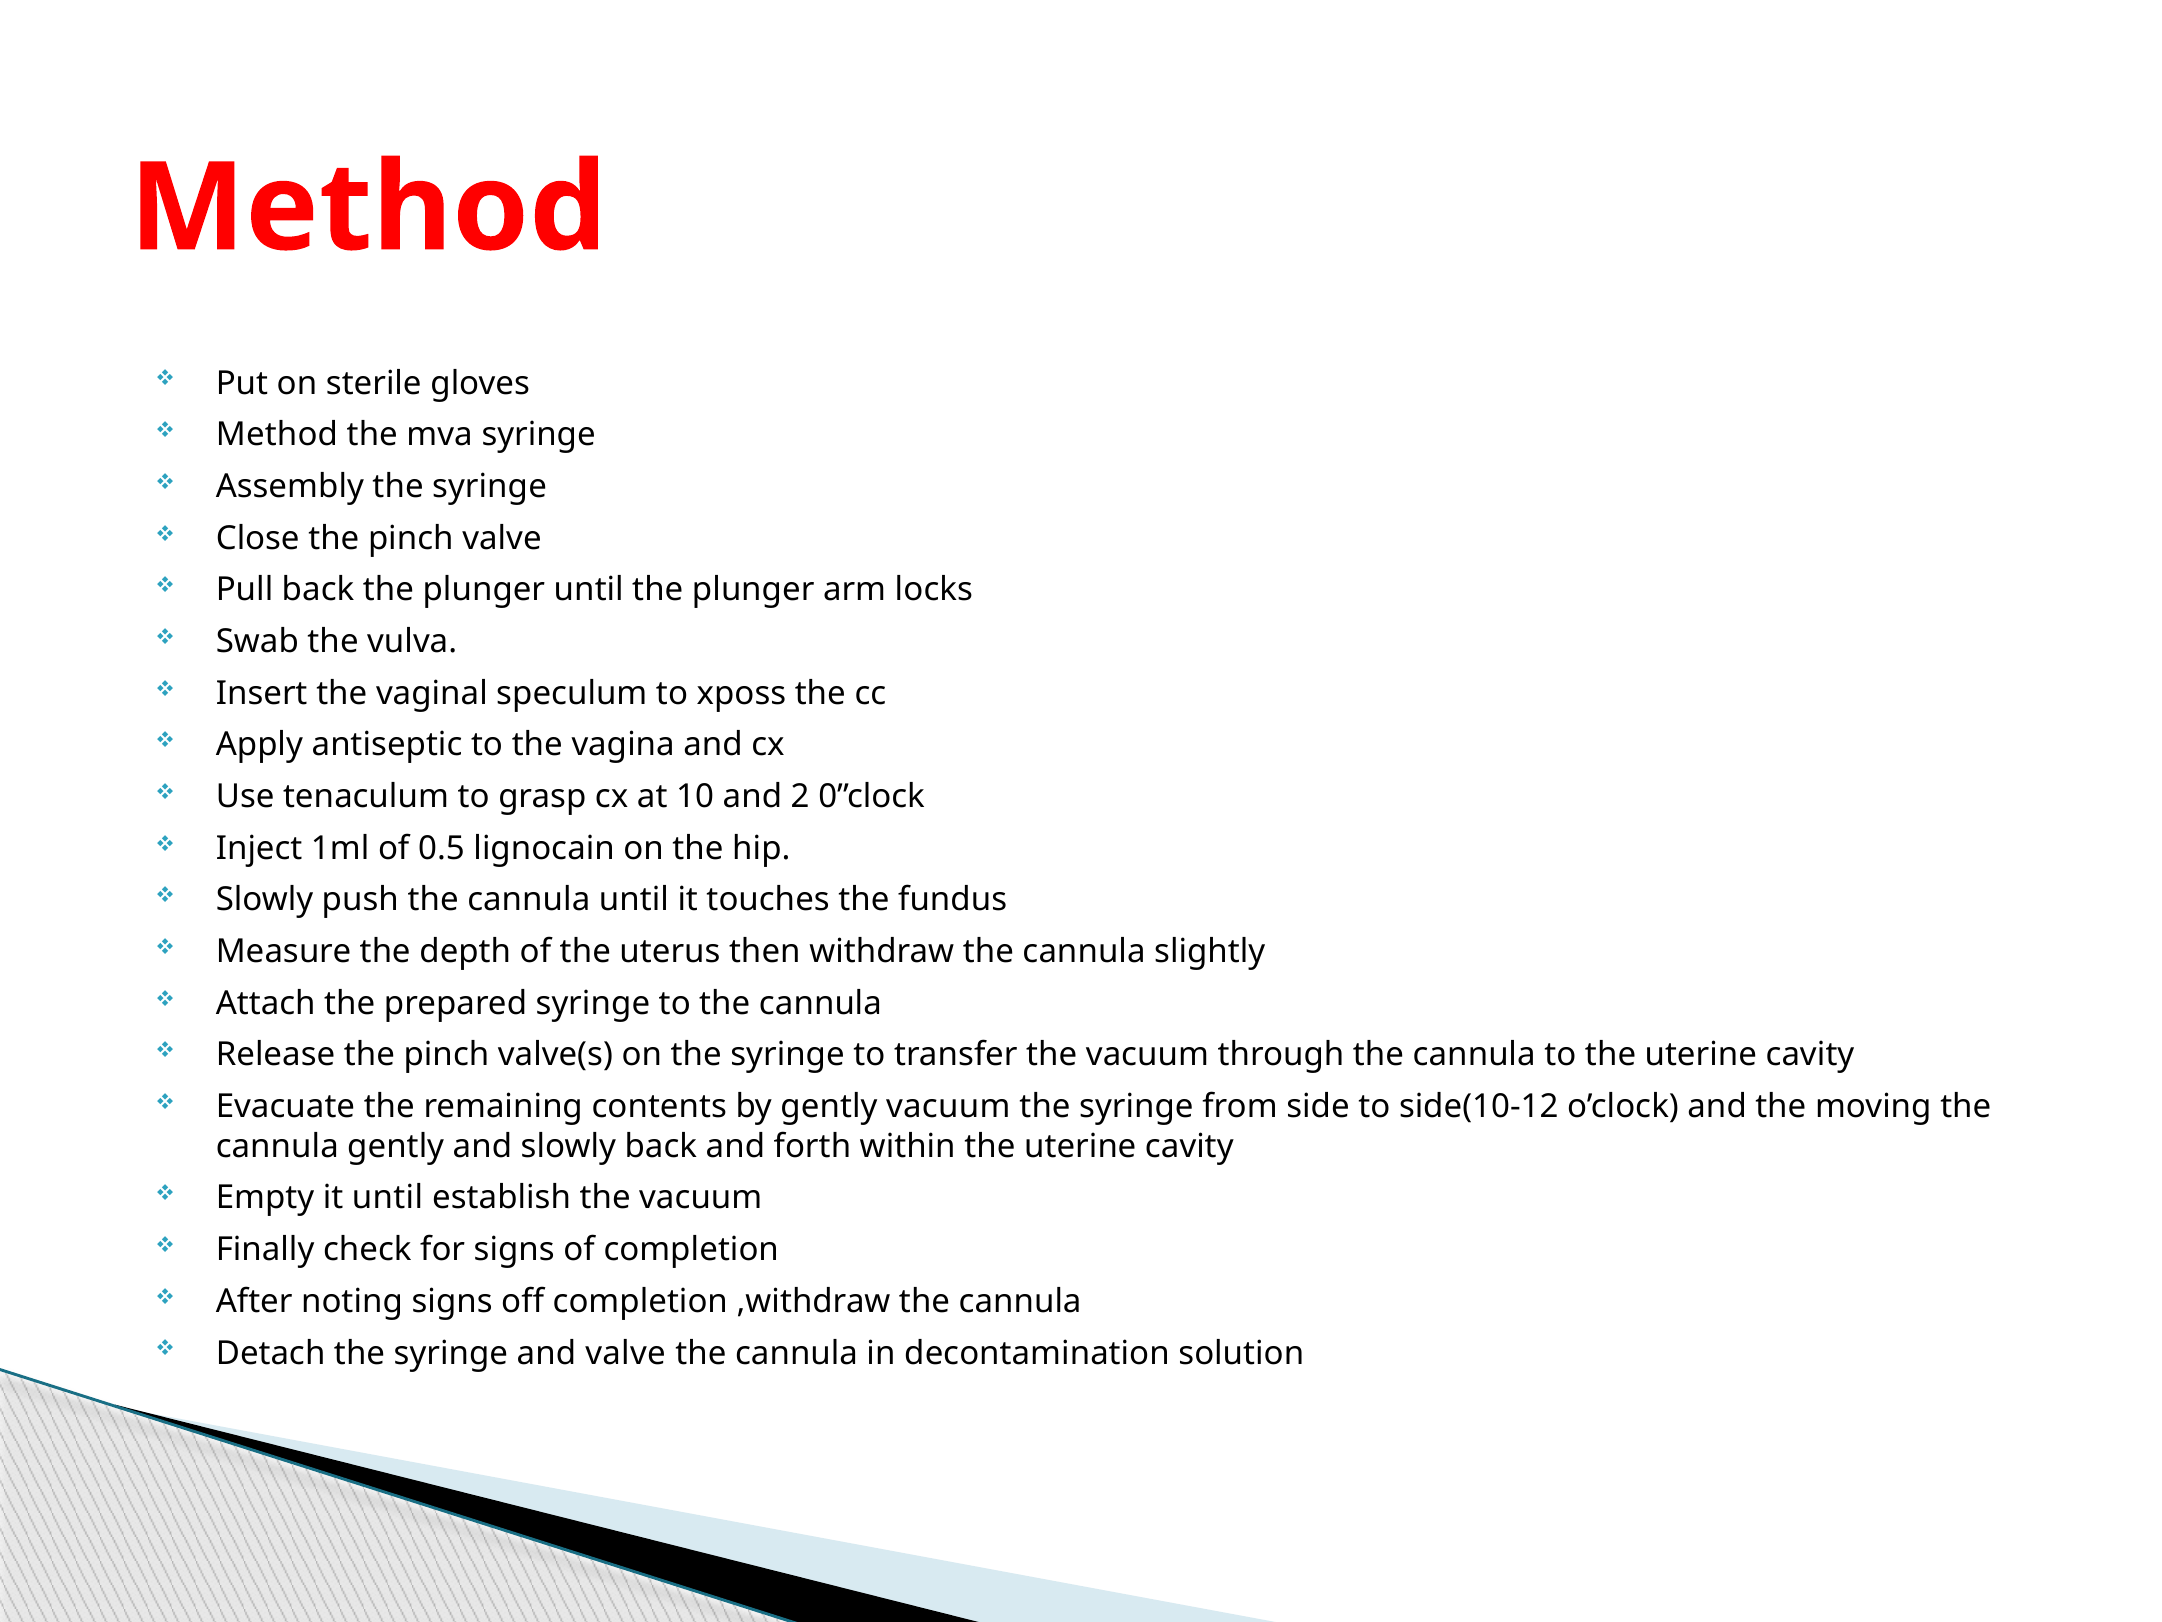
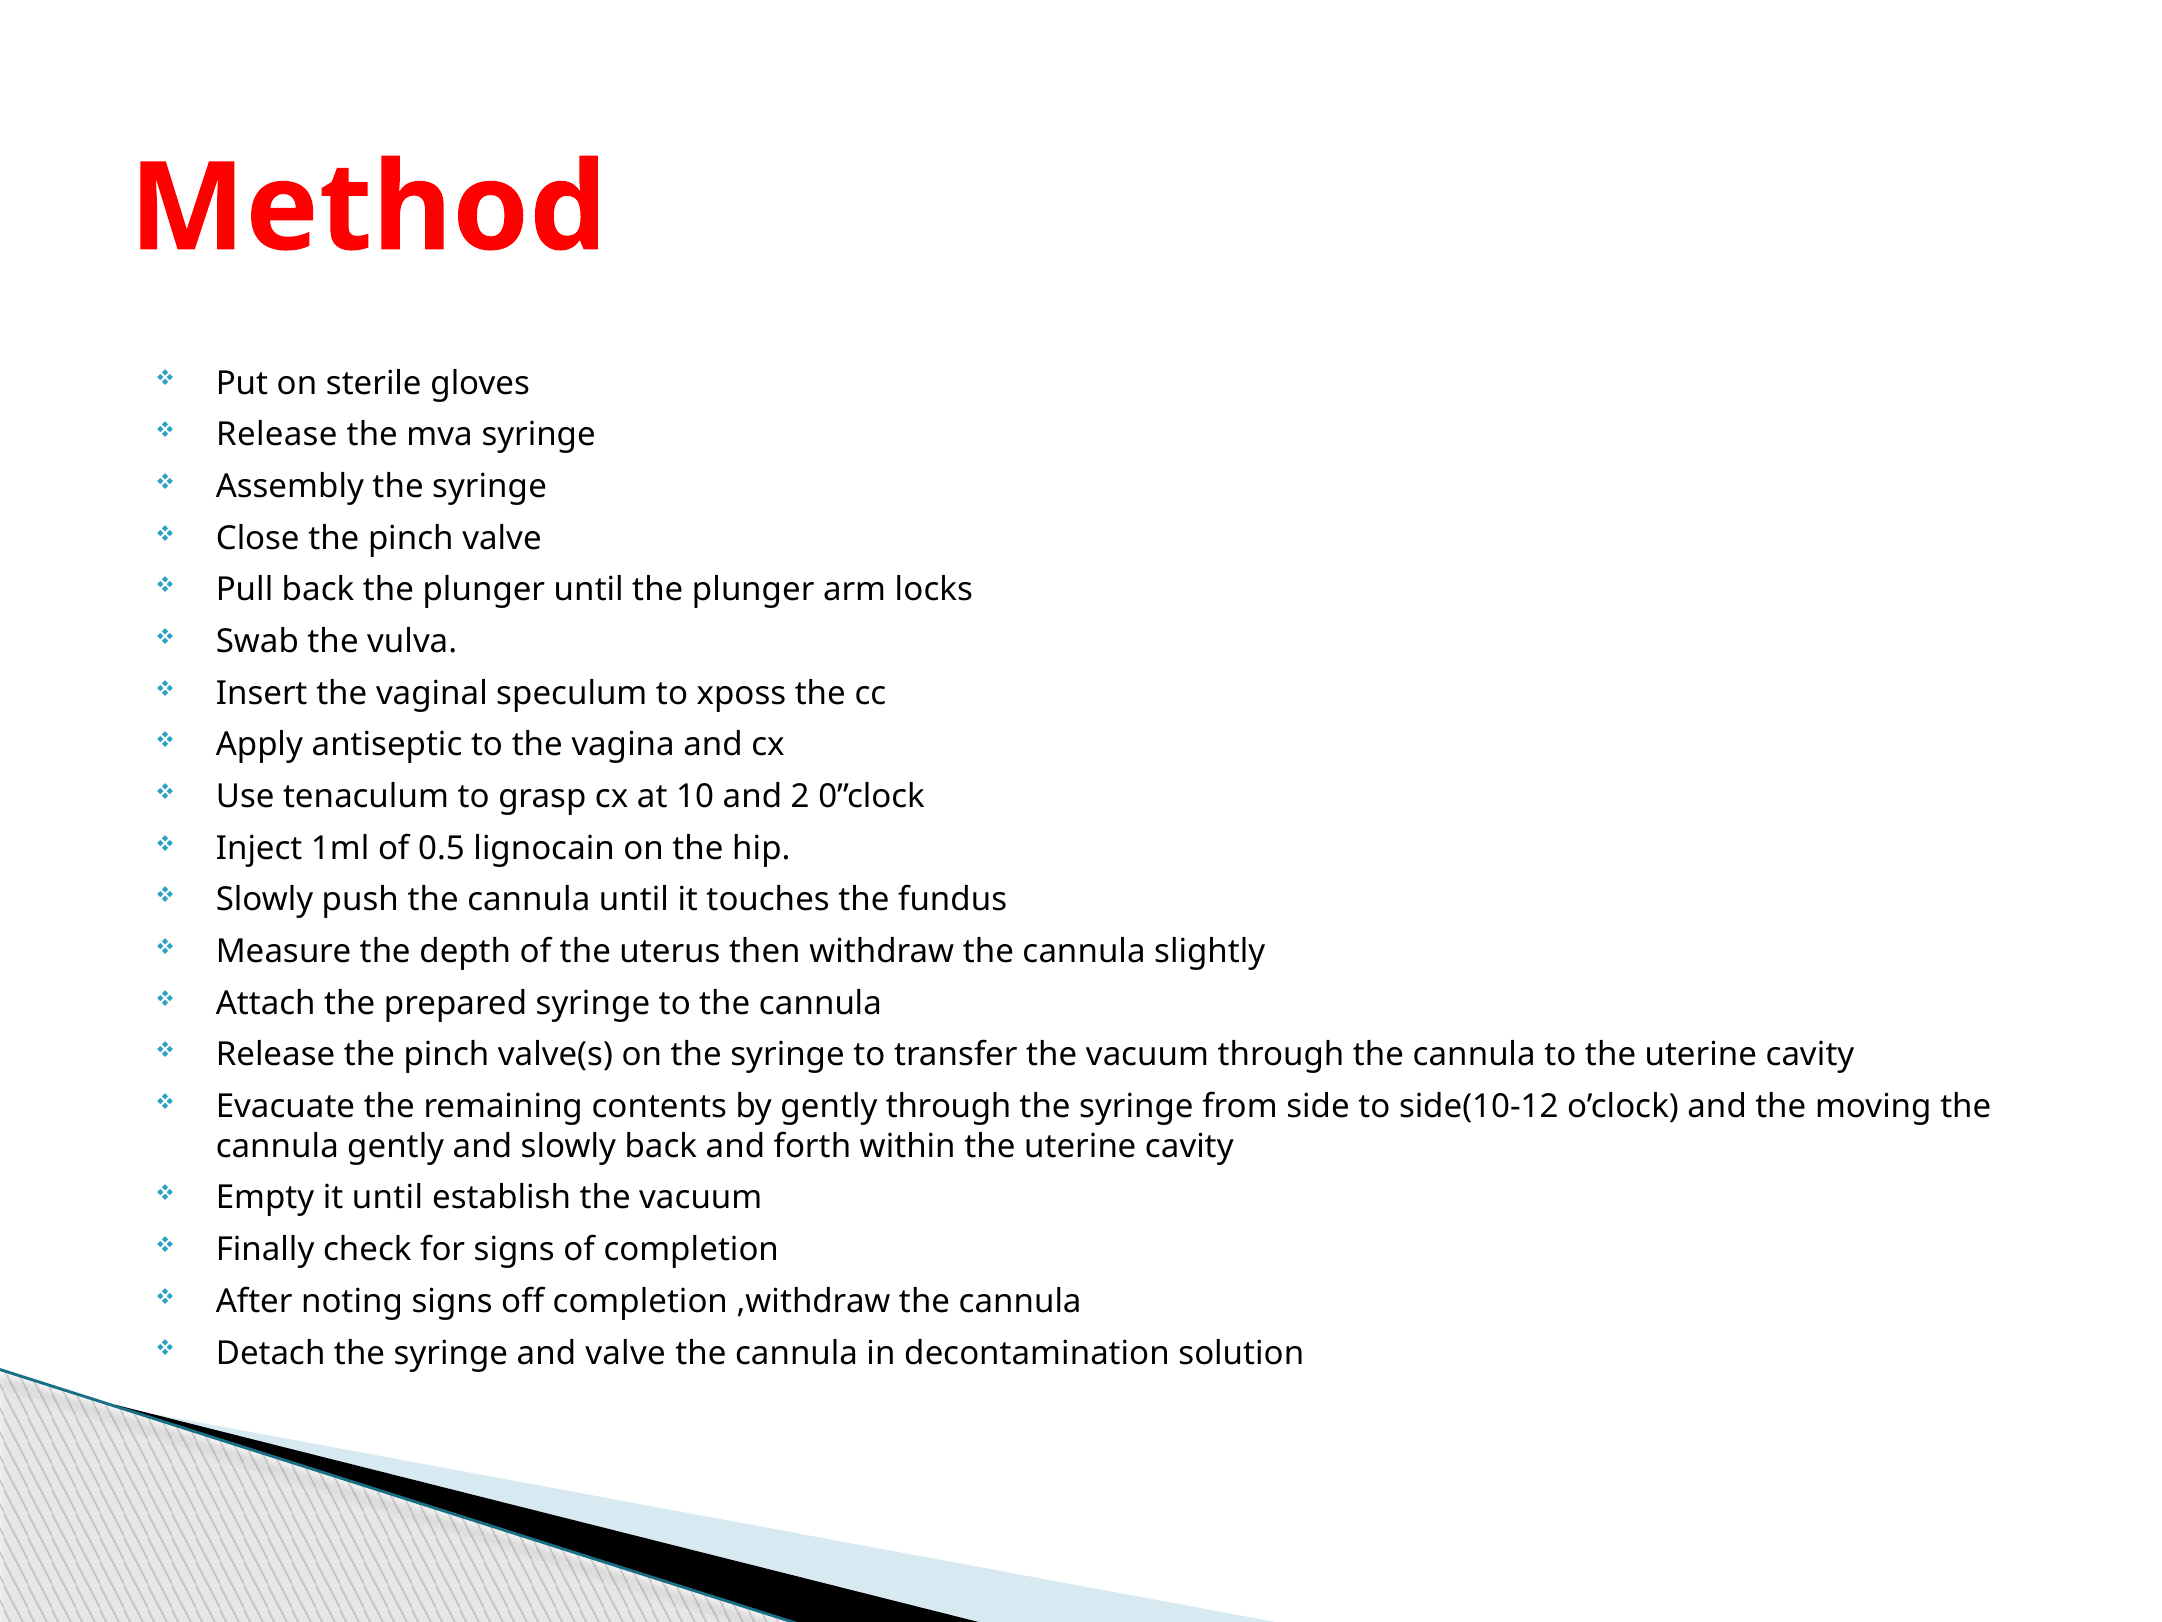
Method at (277, 435): Method -> Release
gently vacuum: vacuum -> through
